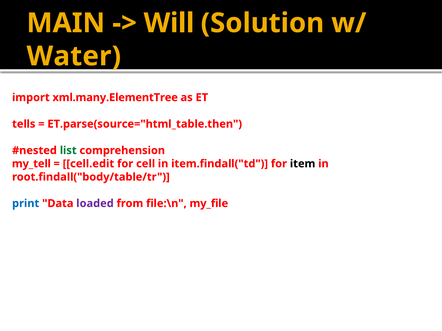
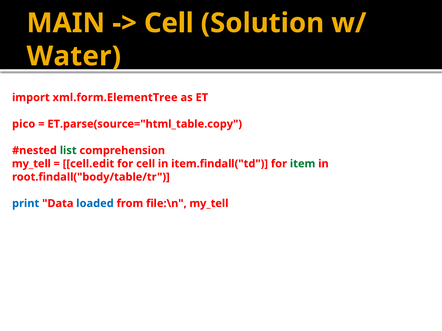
Will at (169, 23): Will -> Cell
xml.many.ElementTree: xml.many.ElementTree -> xml.form.ElementTree
tells: tells -> pico
ET.parse(source="html_table.then: ET.parse(source="html_table.then -> ET.parse(source="html_table.copy
item colour: black -> green
loaded colour: purple -> blue
file:\n my_file: my_file -> my_tell
